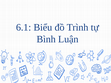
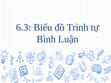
6.1: 6.1 -> 6.3
